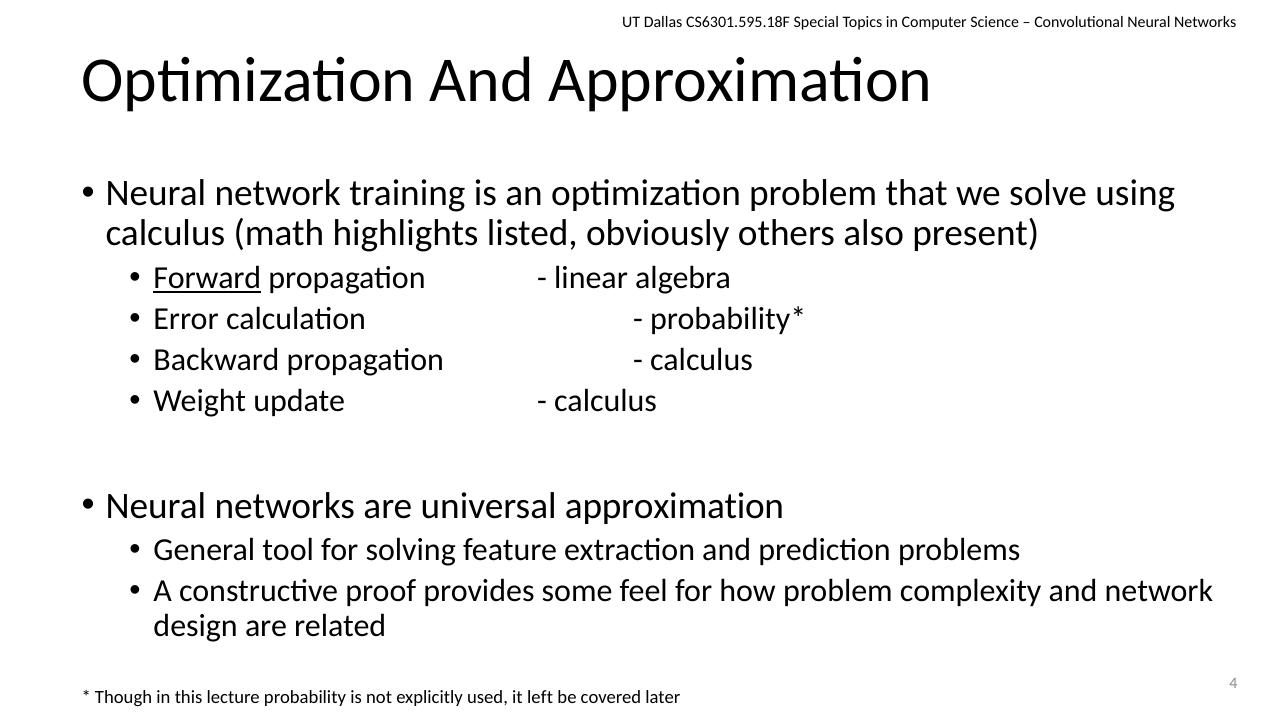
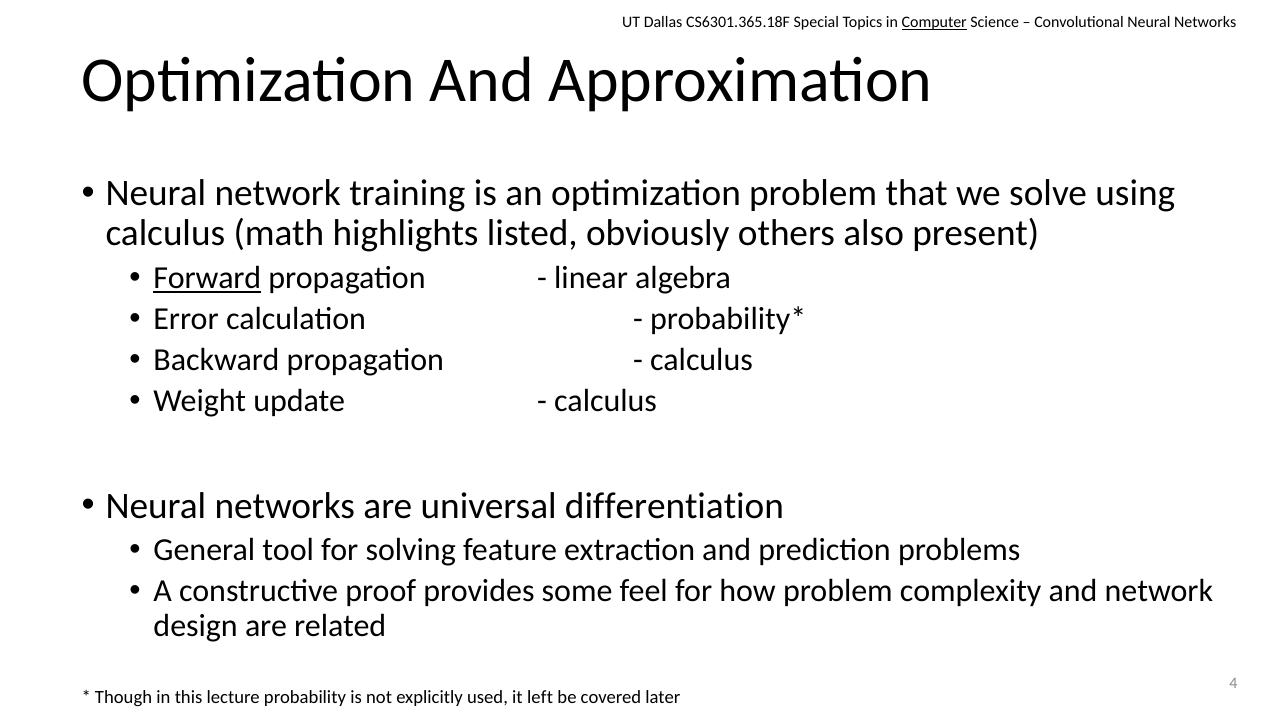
CS6301.595.18F: CS6301.595.18F -> CS6301.365.18F
Computer underline: none -> present
universal approximation: approximation -> differentiation
